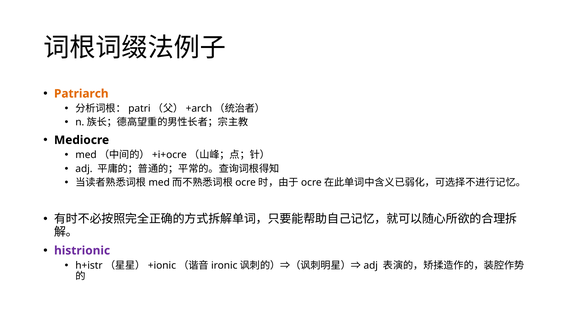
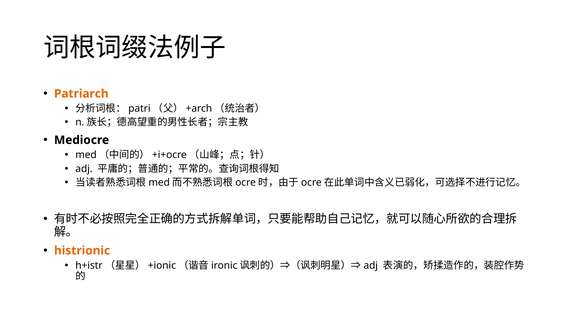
histrionic colour: purple -> orange
